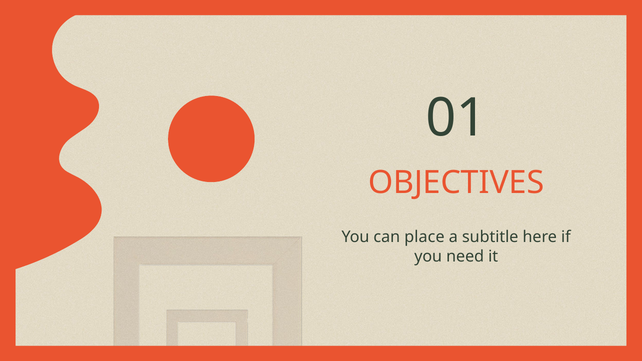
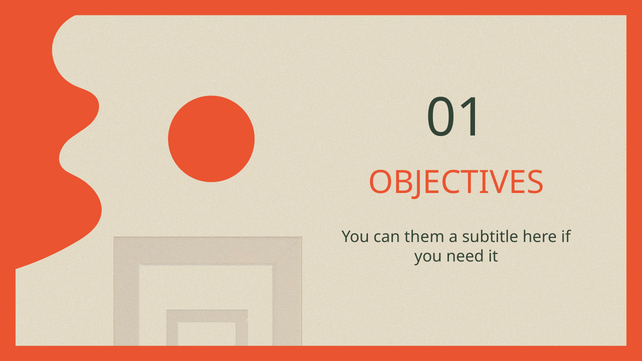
place: place -> them
